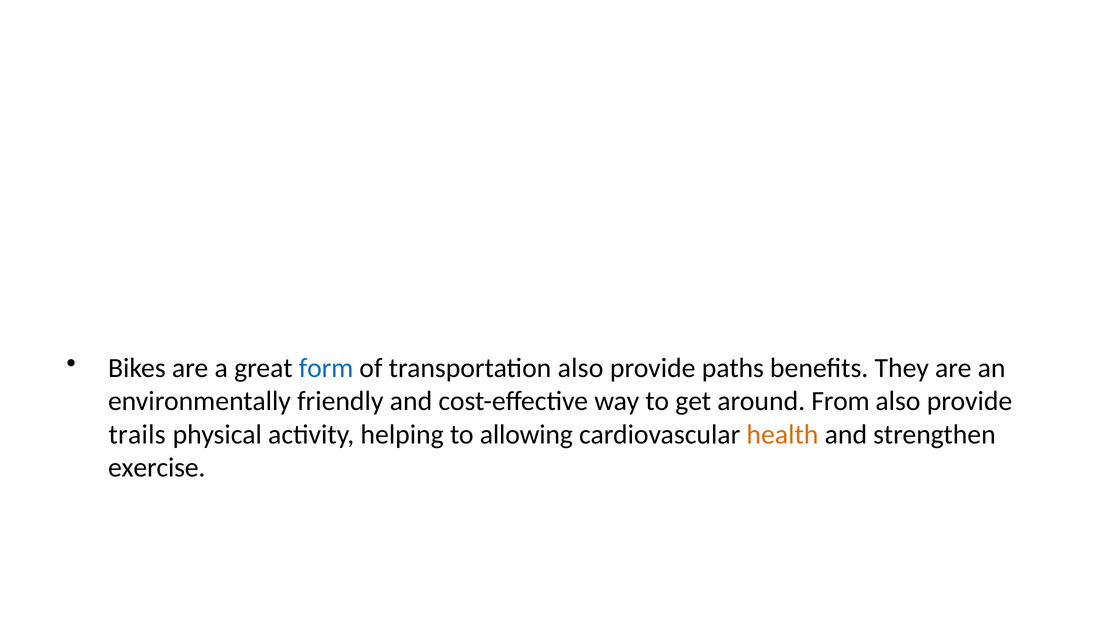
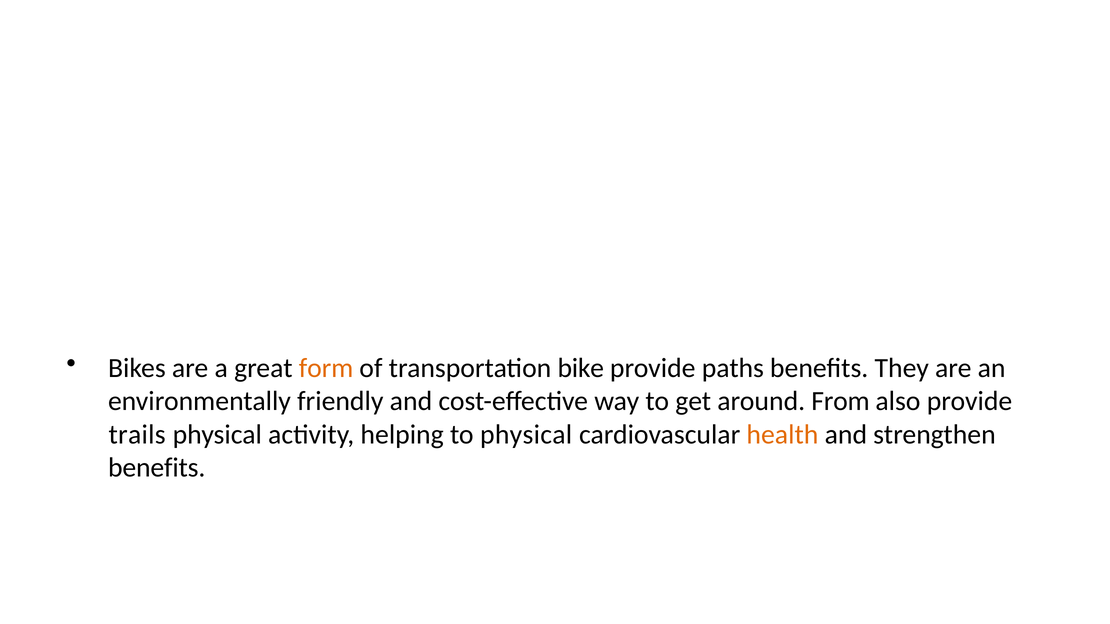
form colour: blue -> orange
transportation also: also -> bike
to allowing: allowing -> physical
exercise at (157, 468): exercise -> benefits
